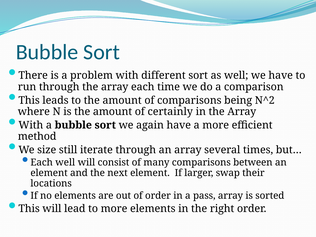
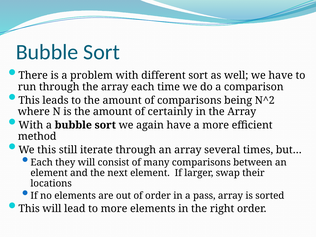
We size: size -> this
Each well: well -> they
